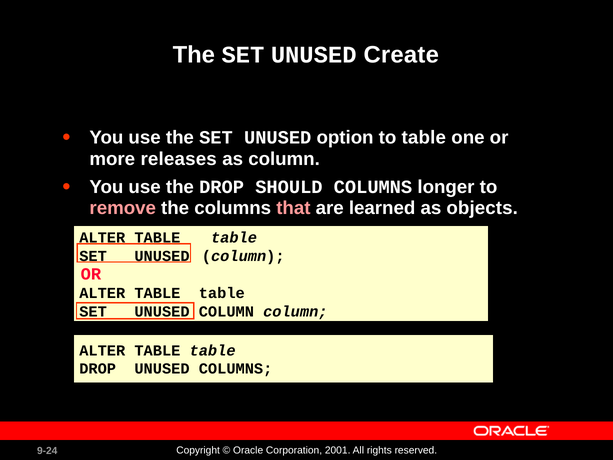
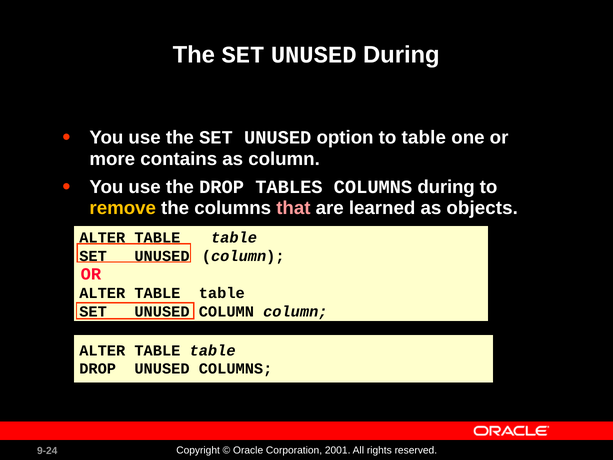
UNUSED Create: Create -> During
releases: releases -> contains
SHOULD: SHOULD -> TABLES
COLUMNS longer: longer -> during
remove colour: pink -> yellow
